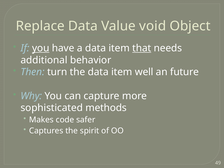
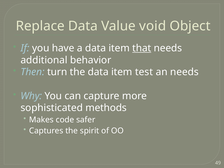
you at (41, 48) underline: present -> none
well: well -> test
an future: future -> needs
